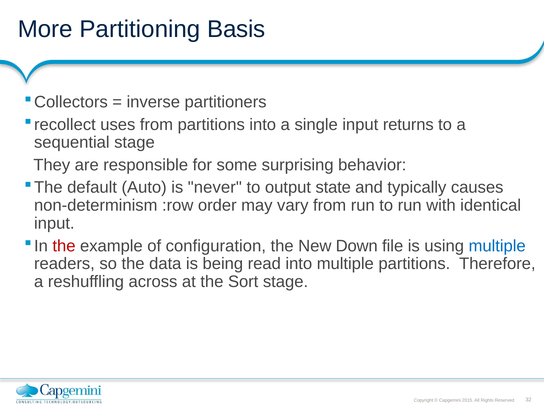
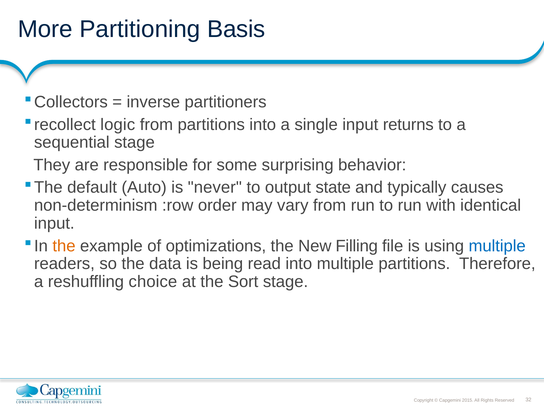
uses: uses -> logic
the at (64, 246) colour: red -> orange
configuration: configuration -> optimizations
Down: Down -> Filling
across: across -> choice
